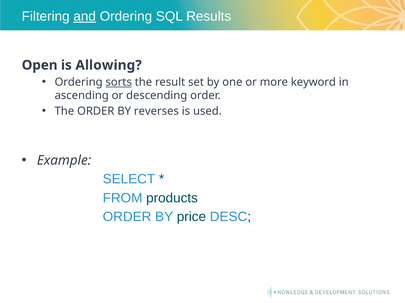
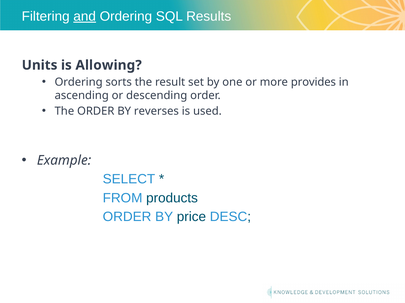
Open: Open -> Units
sorts underline: present -> none
keyword: keyword -> provides
